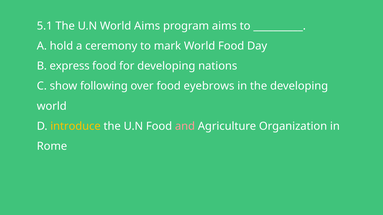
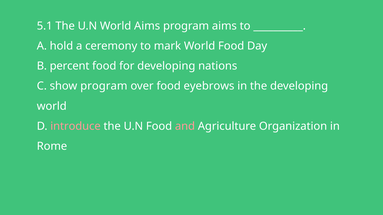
express: express -> percent
show following: following -> program
introduce colour: yellow -> pink
